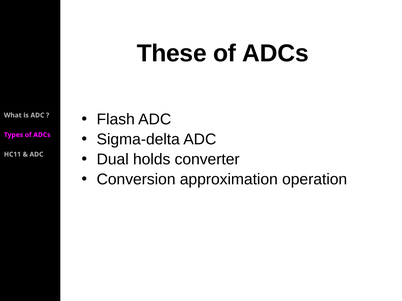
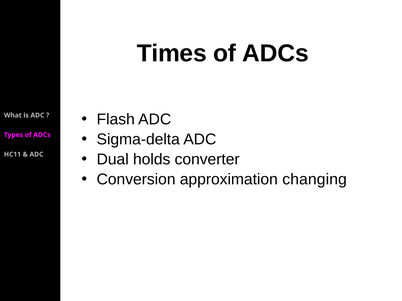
These: These -> Times
operation: operation -> changing
